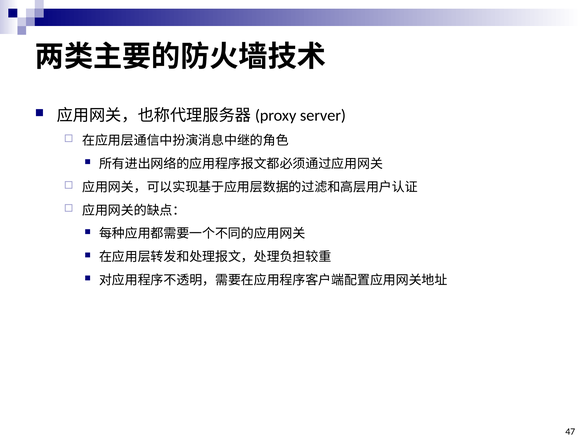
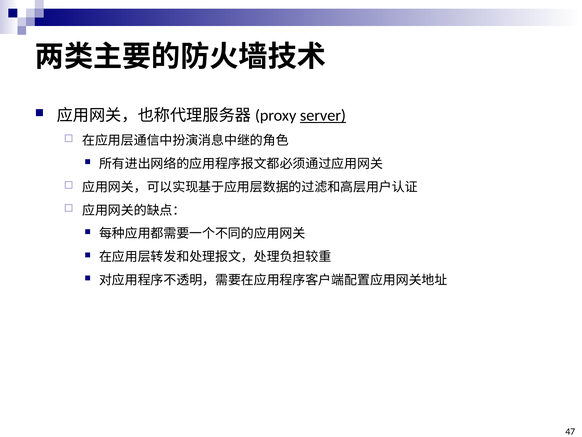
server underline: none -> present
